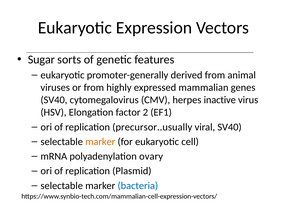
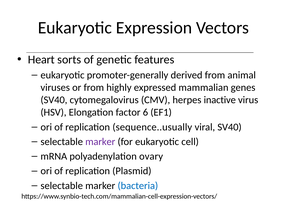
Sugar: Sugar -> Heart
2: 2 -> 6
precursor..usually: precursor..usually -> sequence..usually
marker at (100, 142) colour: orange -> purple
